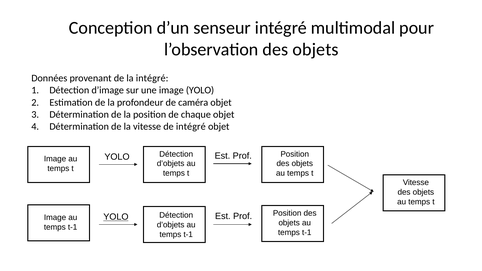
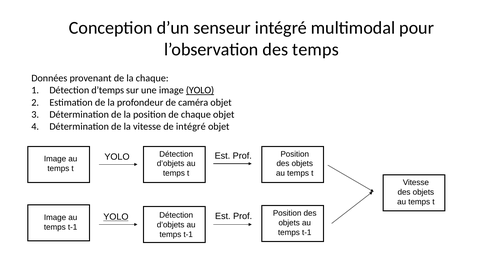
l’observation des objets: objets -> temps
la intégré: intégré -> chaque
d’image: d’image -> d’temps
YOLO at (200, 90) underline: none -> present
